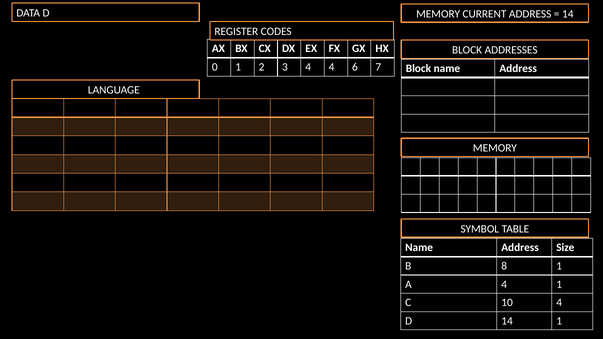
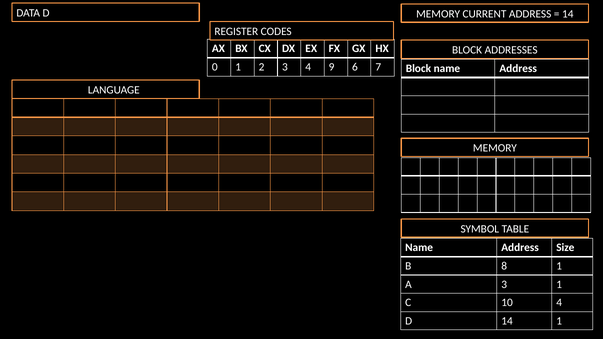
4 4: 4 -> 9
A 4: 4 -> 3
